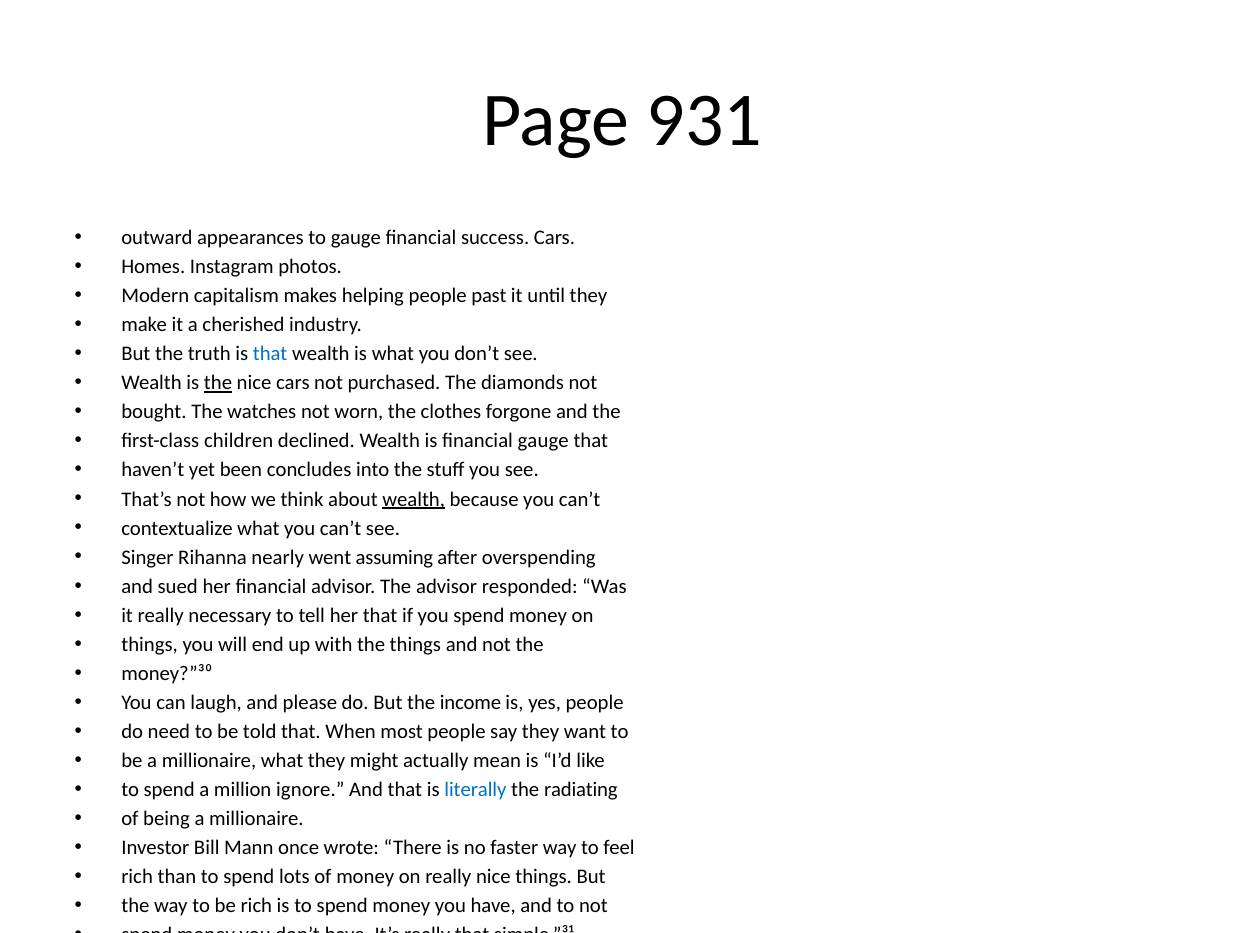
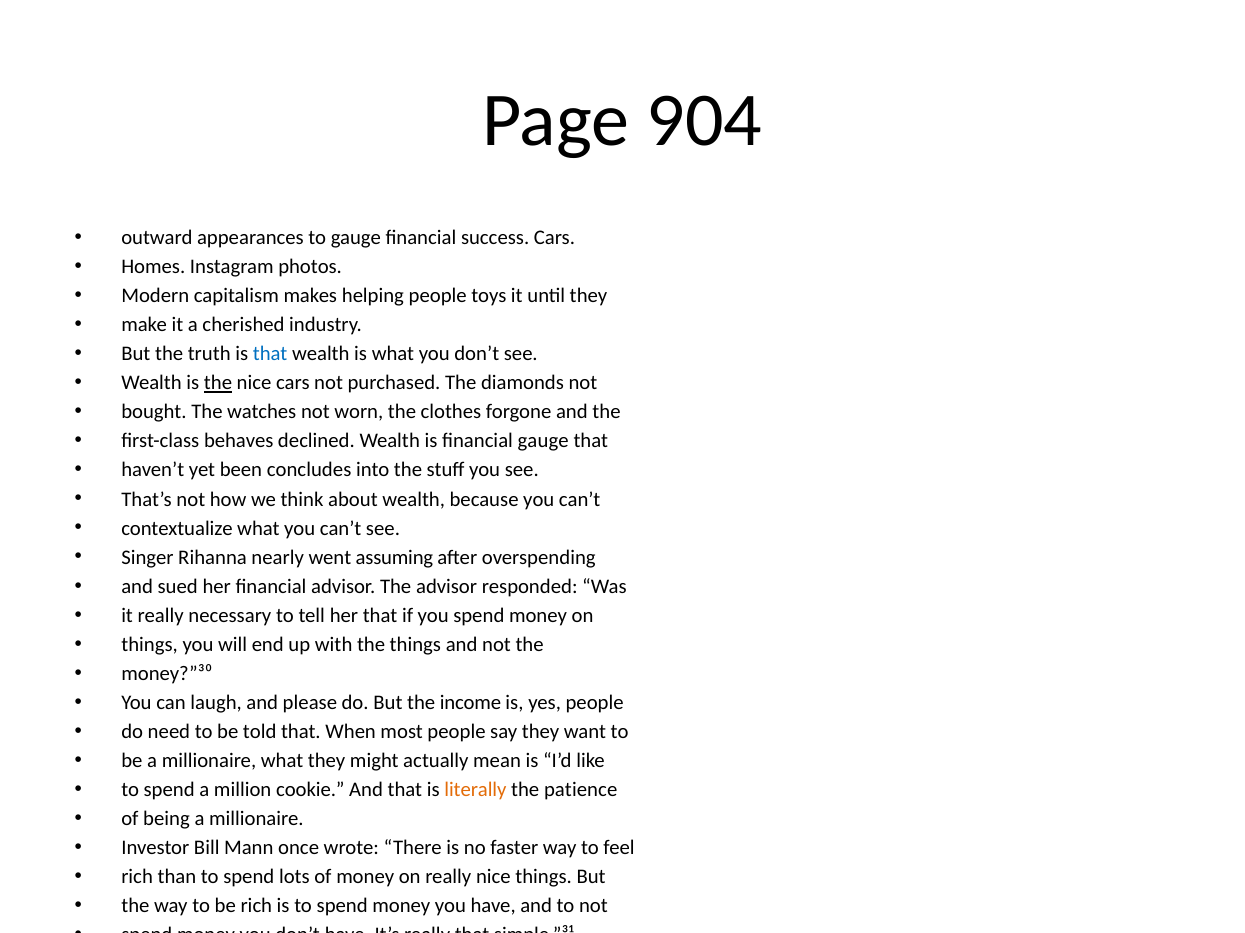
931: 931 -> 904
past: past -> toys
children: children -> behaves
wealth at (414, 500) underline: present -> none
ignore: ignore -> cookie
literally colour: blue -> orange
radiating: radiating -> patience
